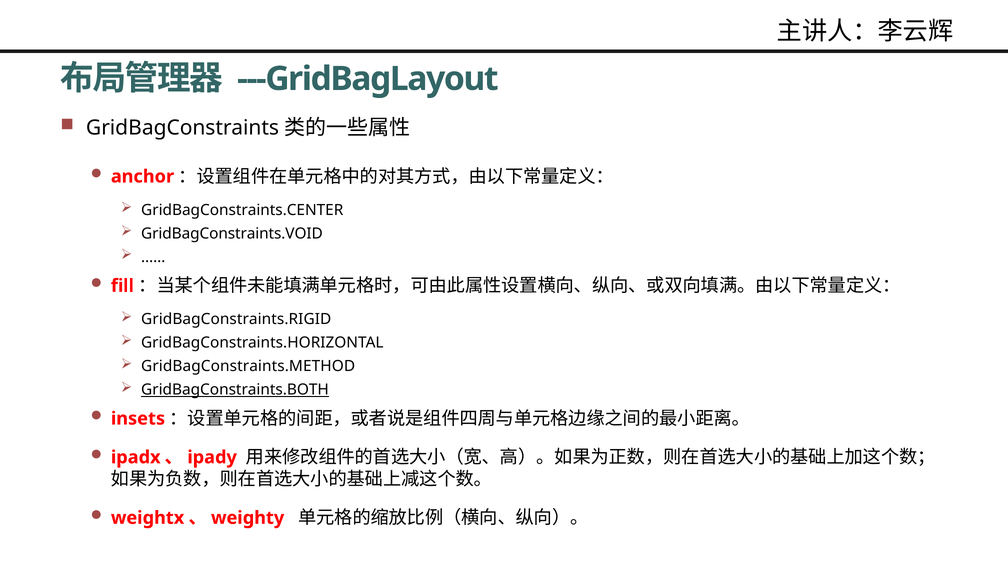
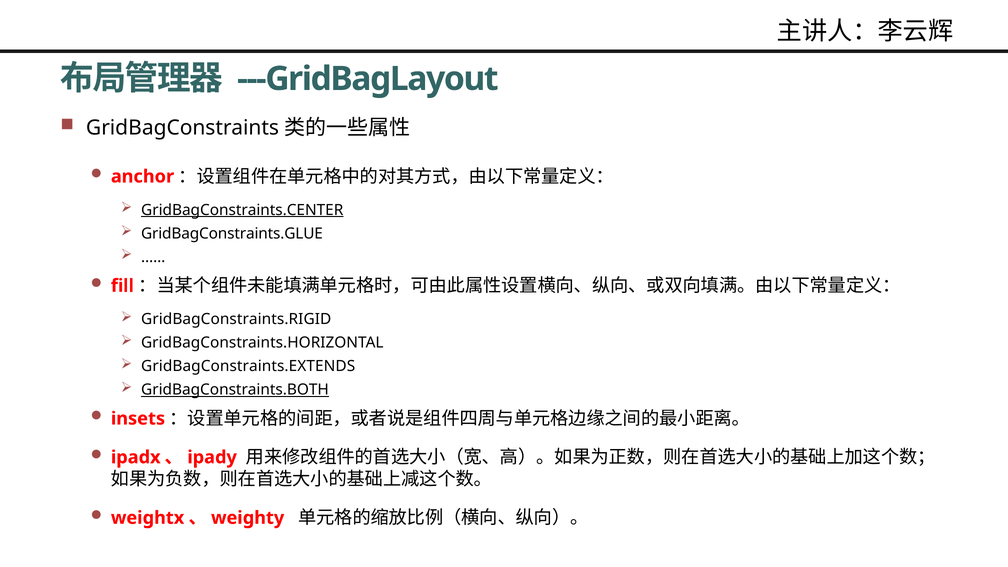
GridBagConstraints.CENTER underline: none -> present
GridBagConstraints.VOID: GridBagConstraints.VOID -> GridBagConstraints.GLUE
GridBagConstraints.METHOD: GridBagConstraints.METHOD -> GridBagConstraints.EXTENDS
